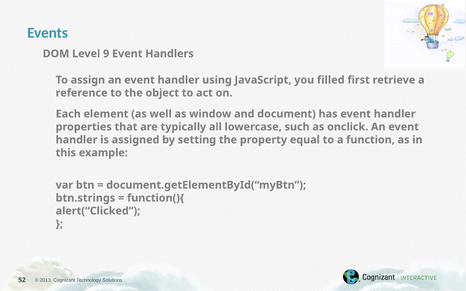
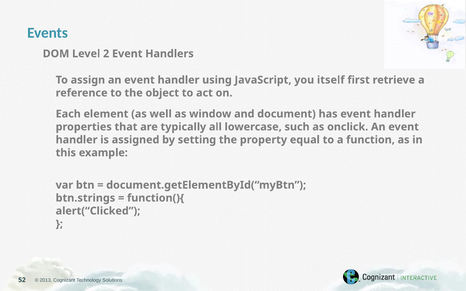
9: 9 -> 2
filled: filled -> itself
